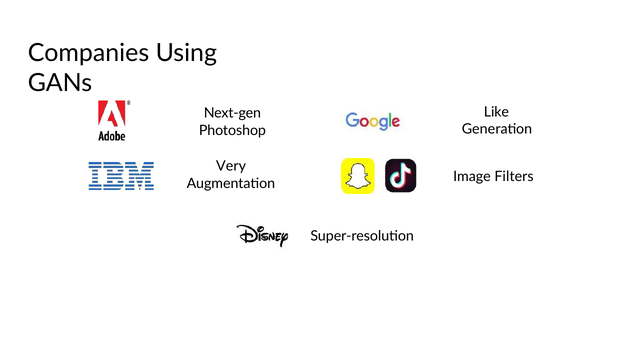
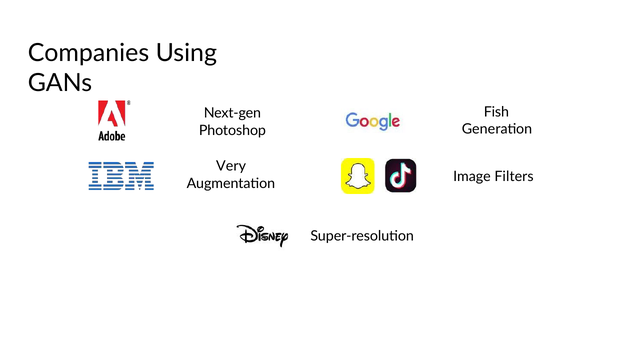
Like: Like -> Fish
